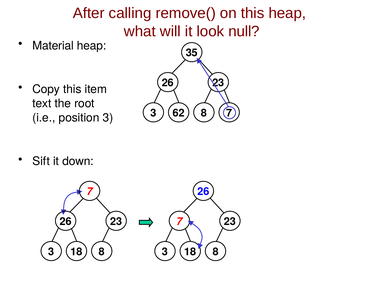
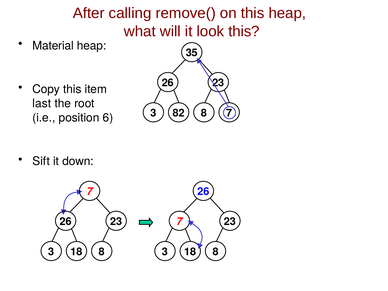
look null: null -> this
text: text -> last
62: 62 -> 82
position 3: 3 -> 6
